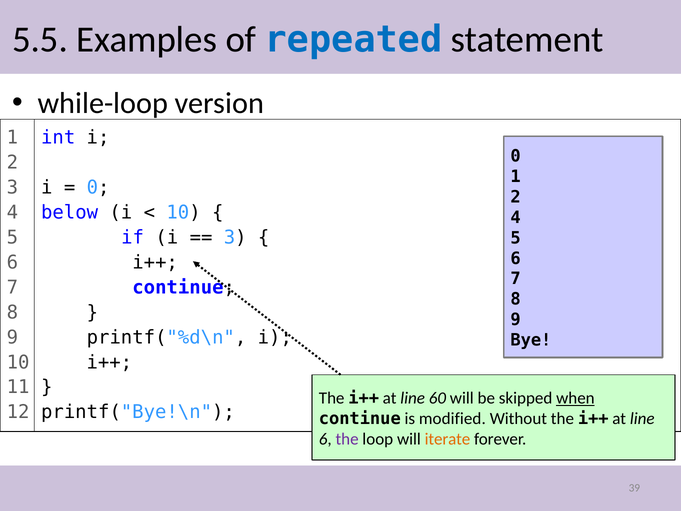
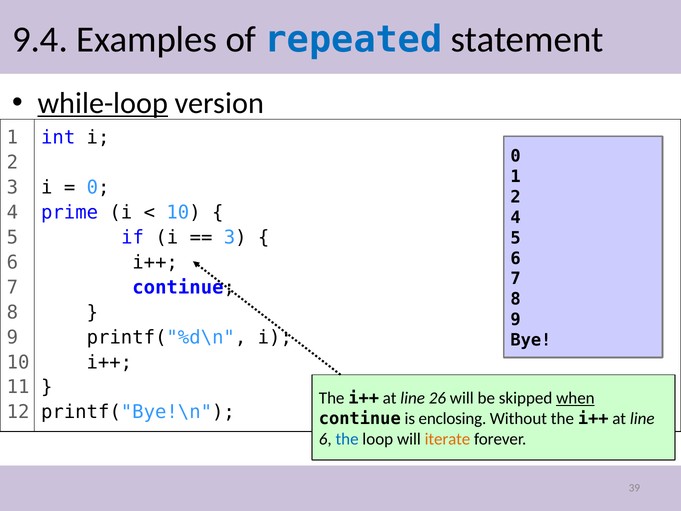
5.5: 5.5 -> 9.4
while-loop underline: none -> present
below: below -> prime
60: 60 -> 26
modified: modified -> enclosing
the at (347, 439) colour: purple -> blue
